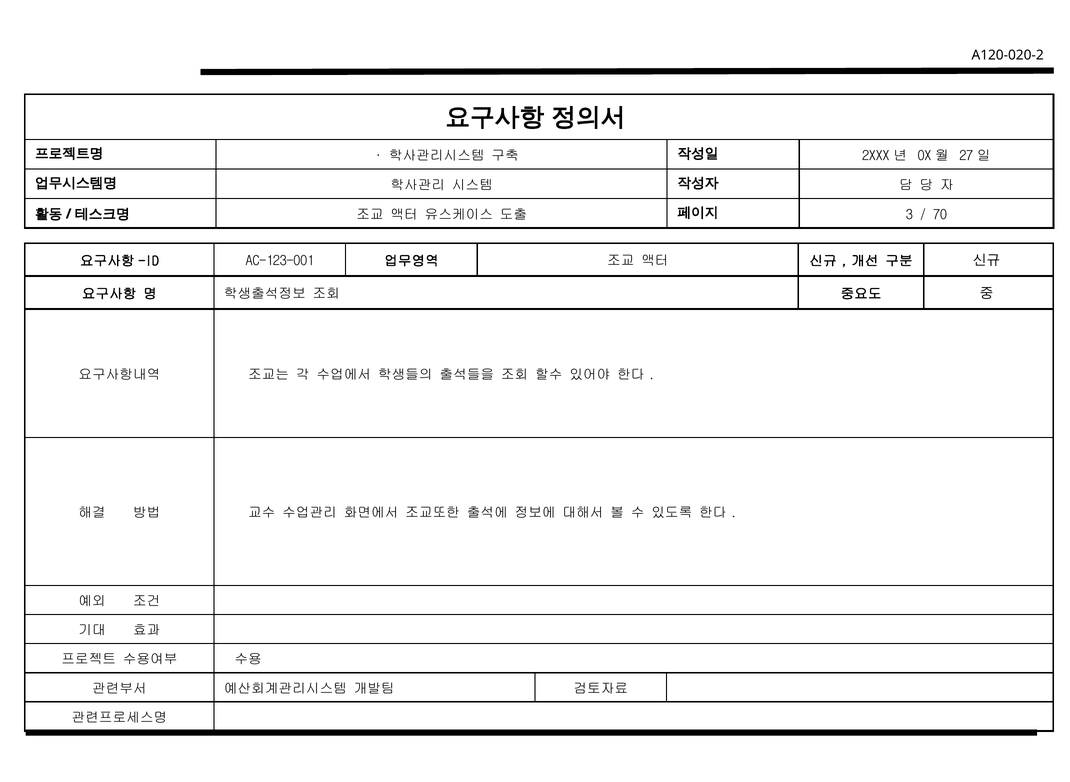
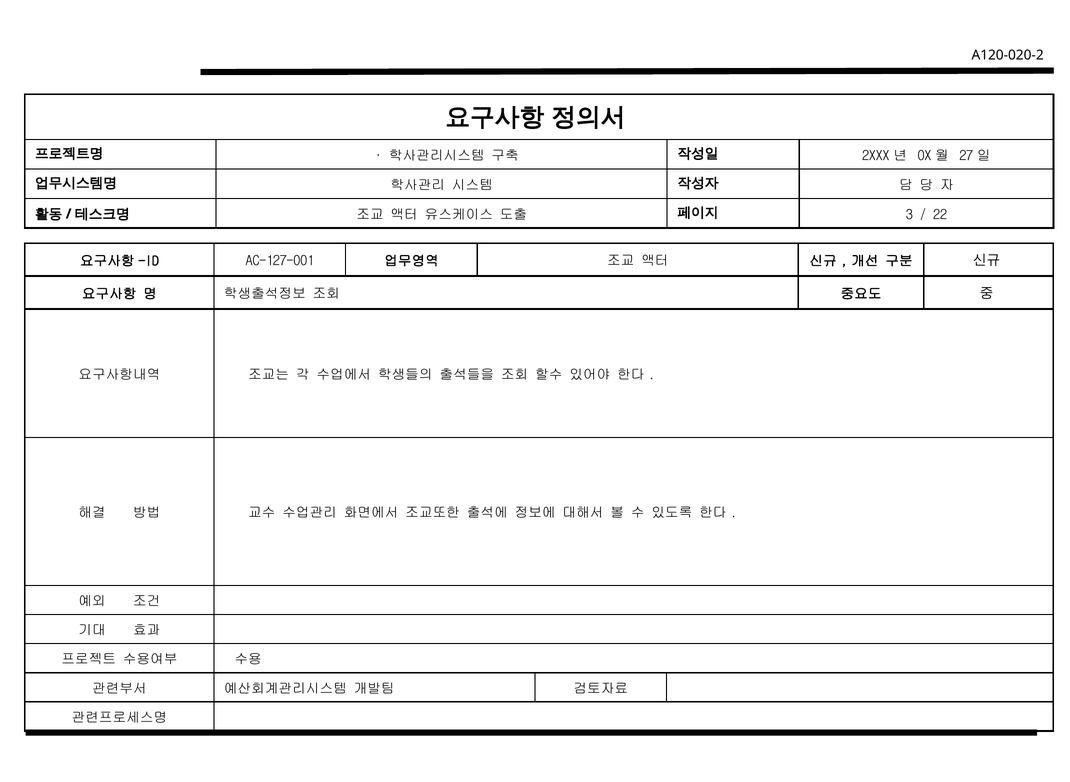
70: 70 -> 22
AC-123-001: AC-123-001 -> AC-127-001
